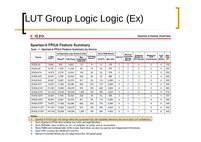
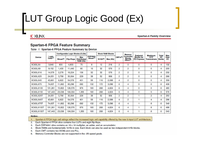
Logic Logic: Logic -> Good
